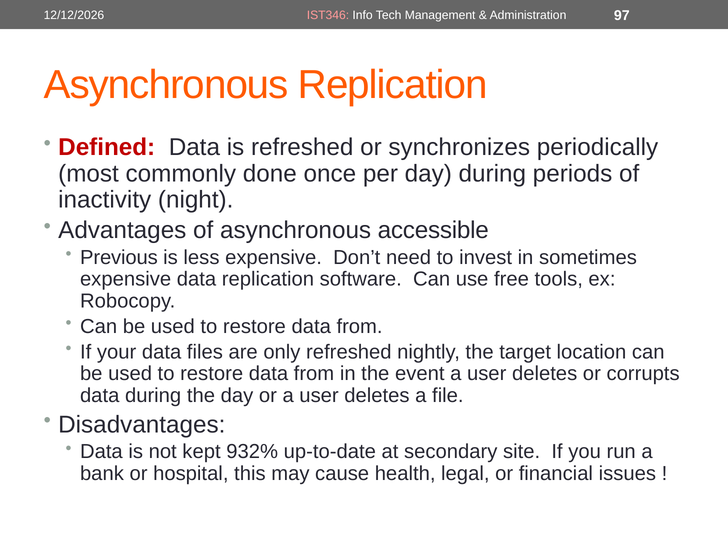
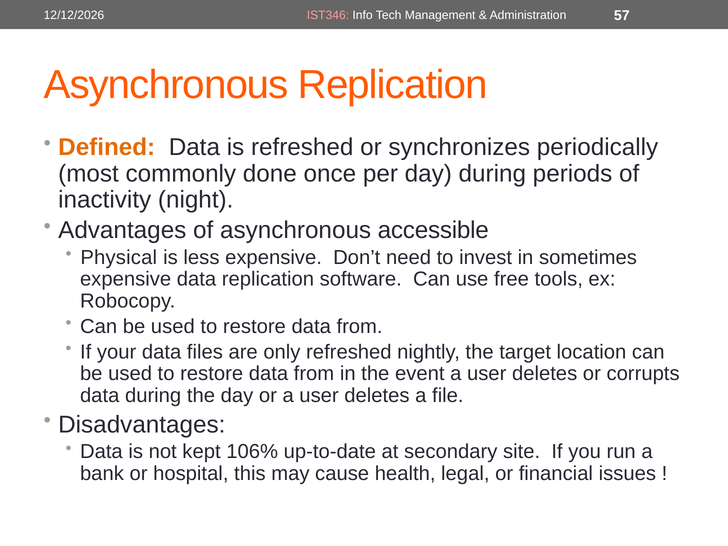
97: 97 -> 57
Defined colour: red -> orange
Previous: Previous -> Physical
932%: 932% -> 106%
